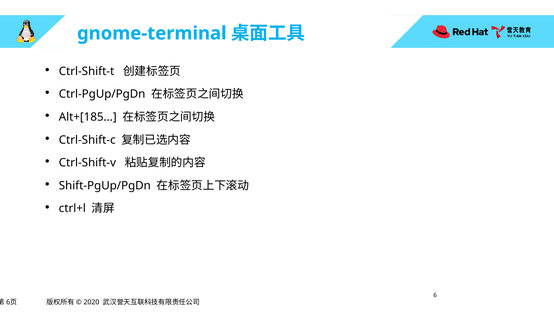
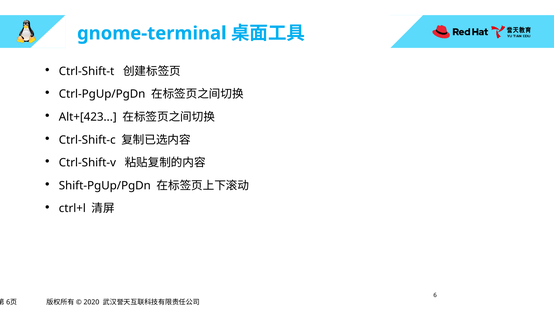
Alt+[185: Alt+[185 -> Alt+[423
